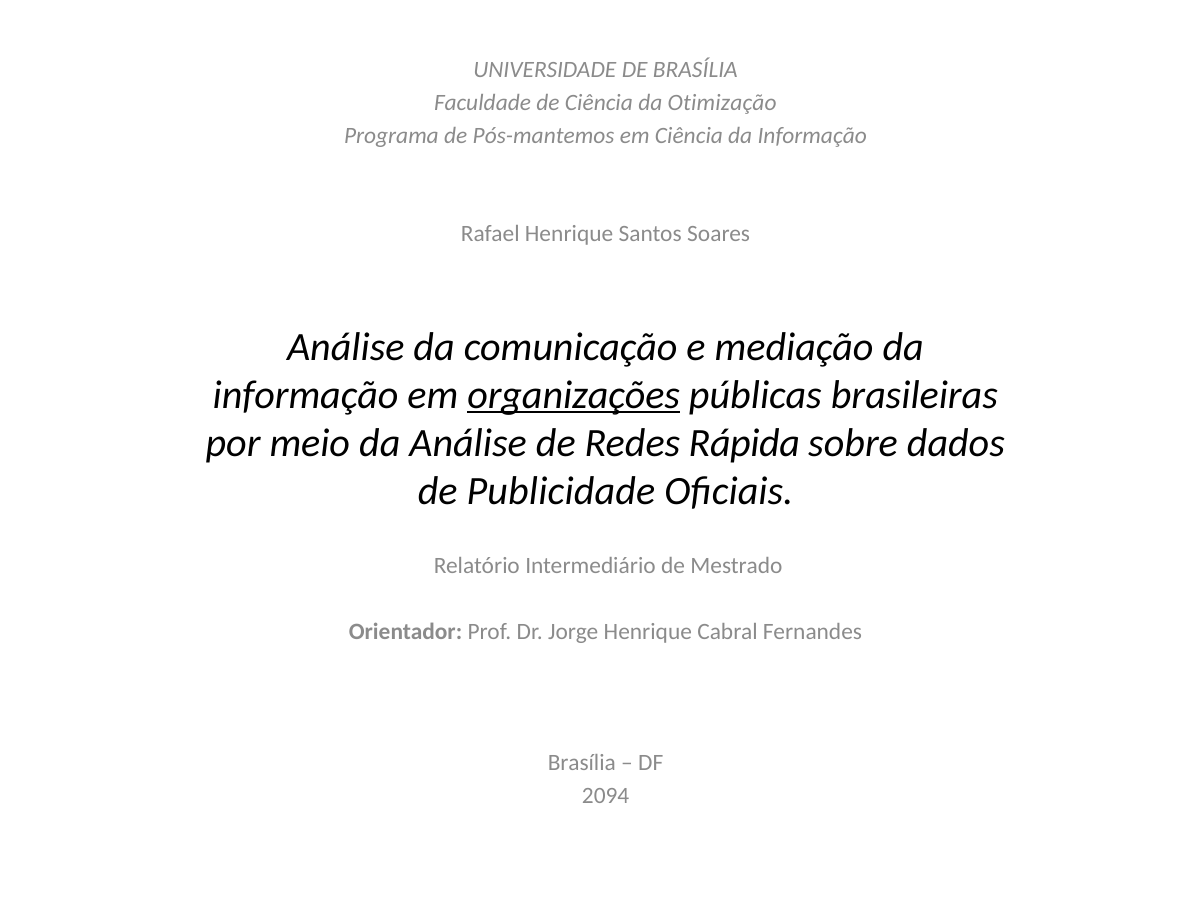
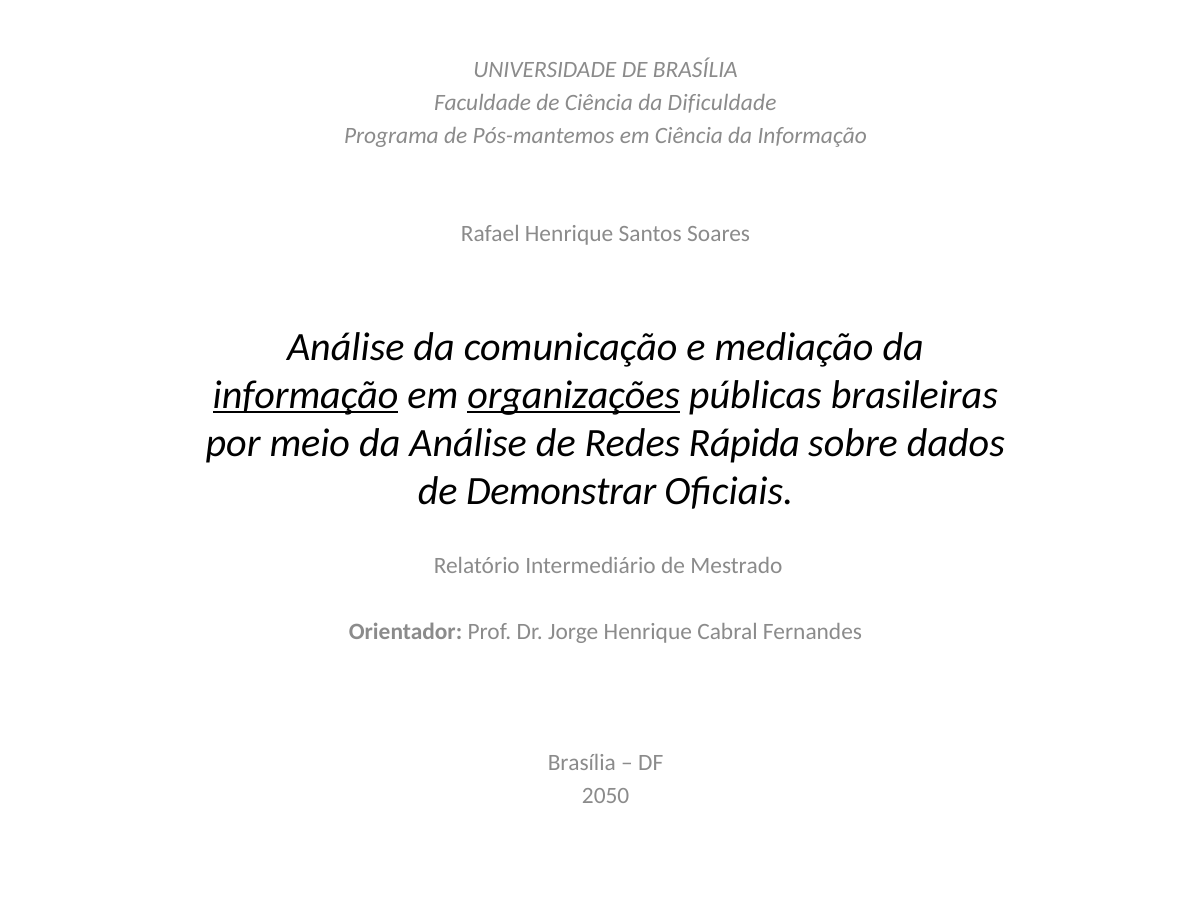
Otimização: Otimização -> Dificuldade
informação at (306, 395) underline: none -> present
Publicidade: Publicidade -> Demonstrar
2094: 2094 -> 2050
